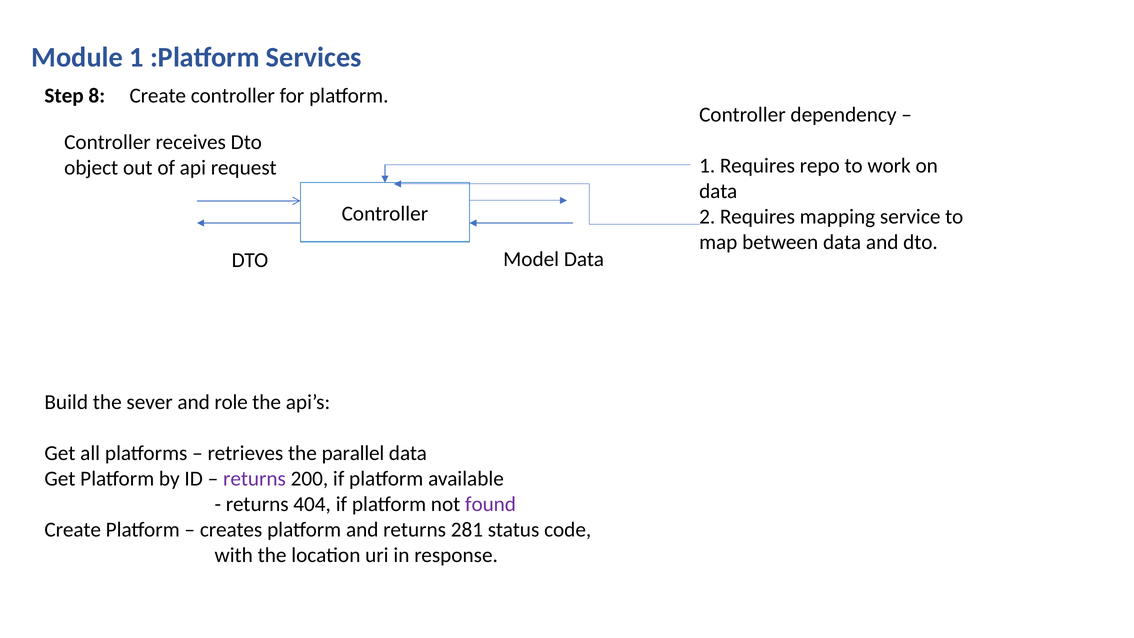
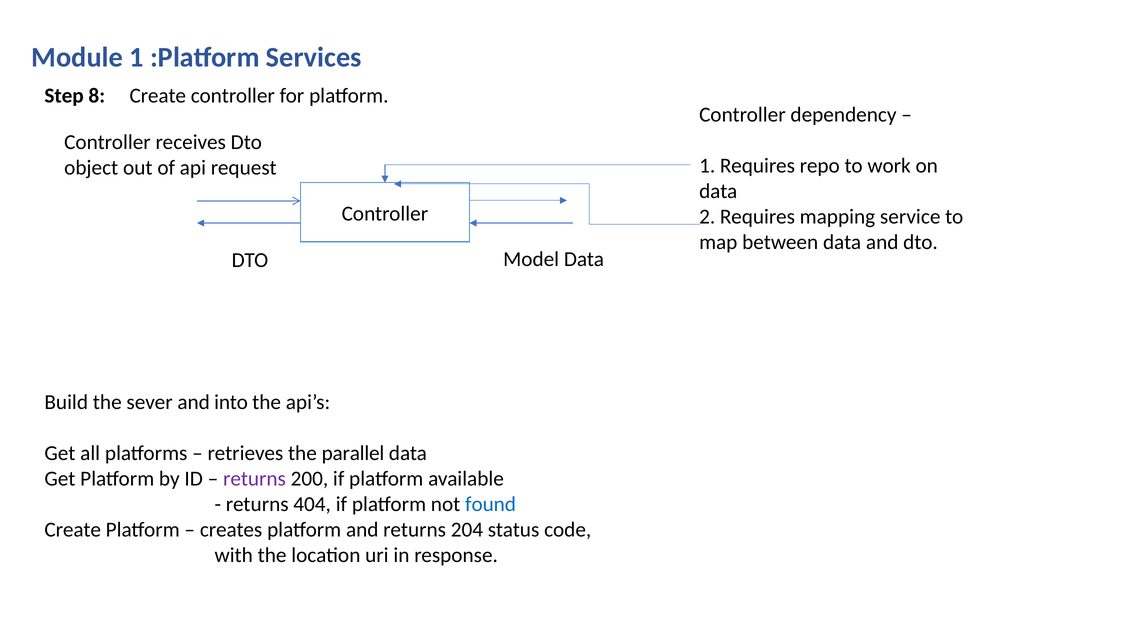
role: role -> into
found colour: purple -> blue
281: 281 -> 204
